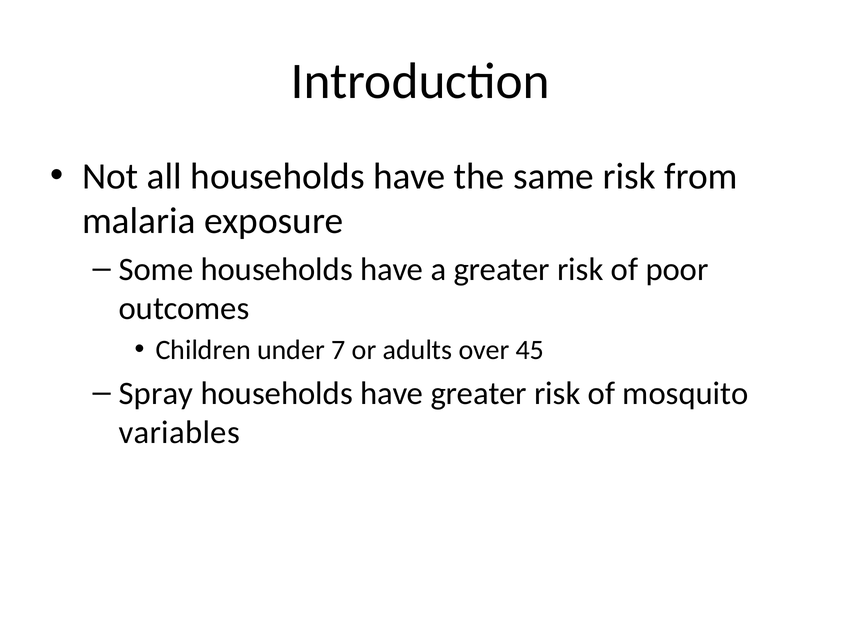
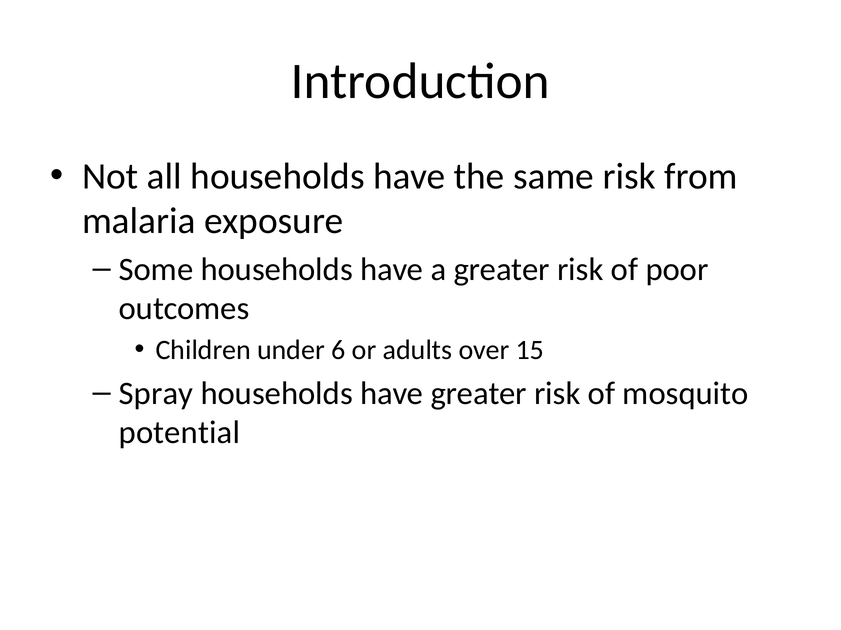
7: 7 -> 6
45: 45 -> 15
variables: variables -> potential
